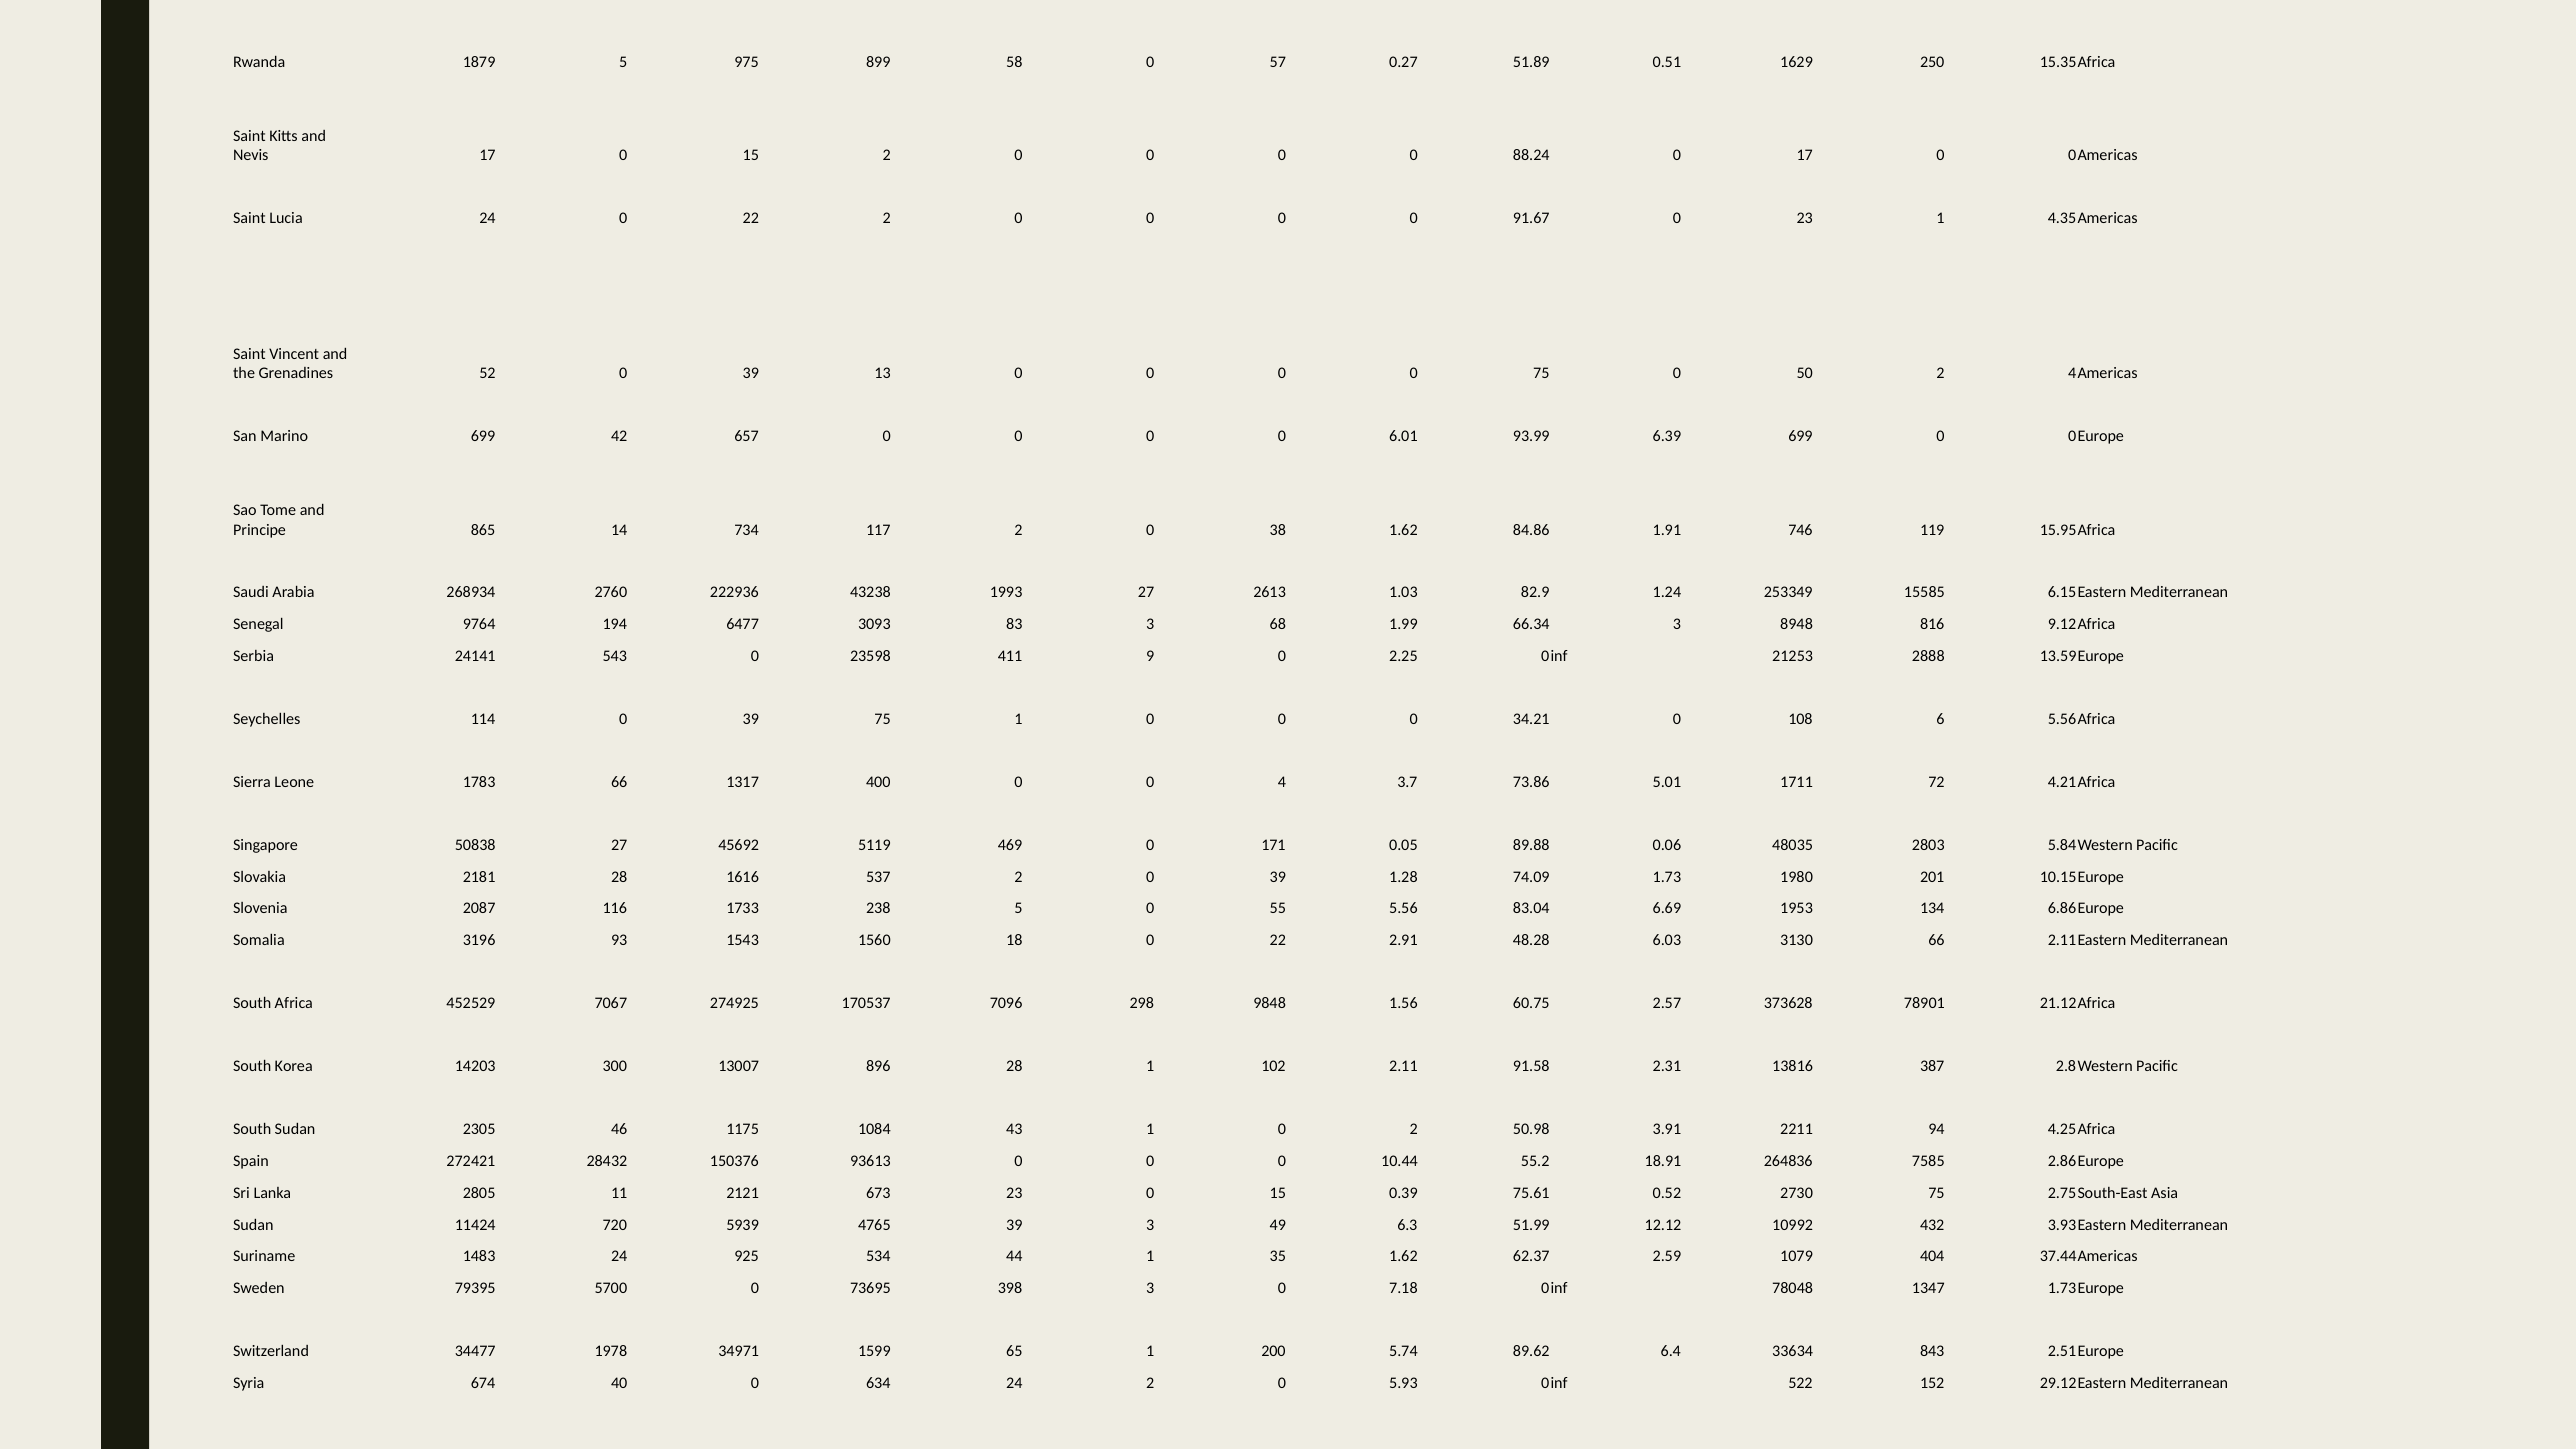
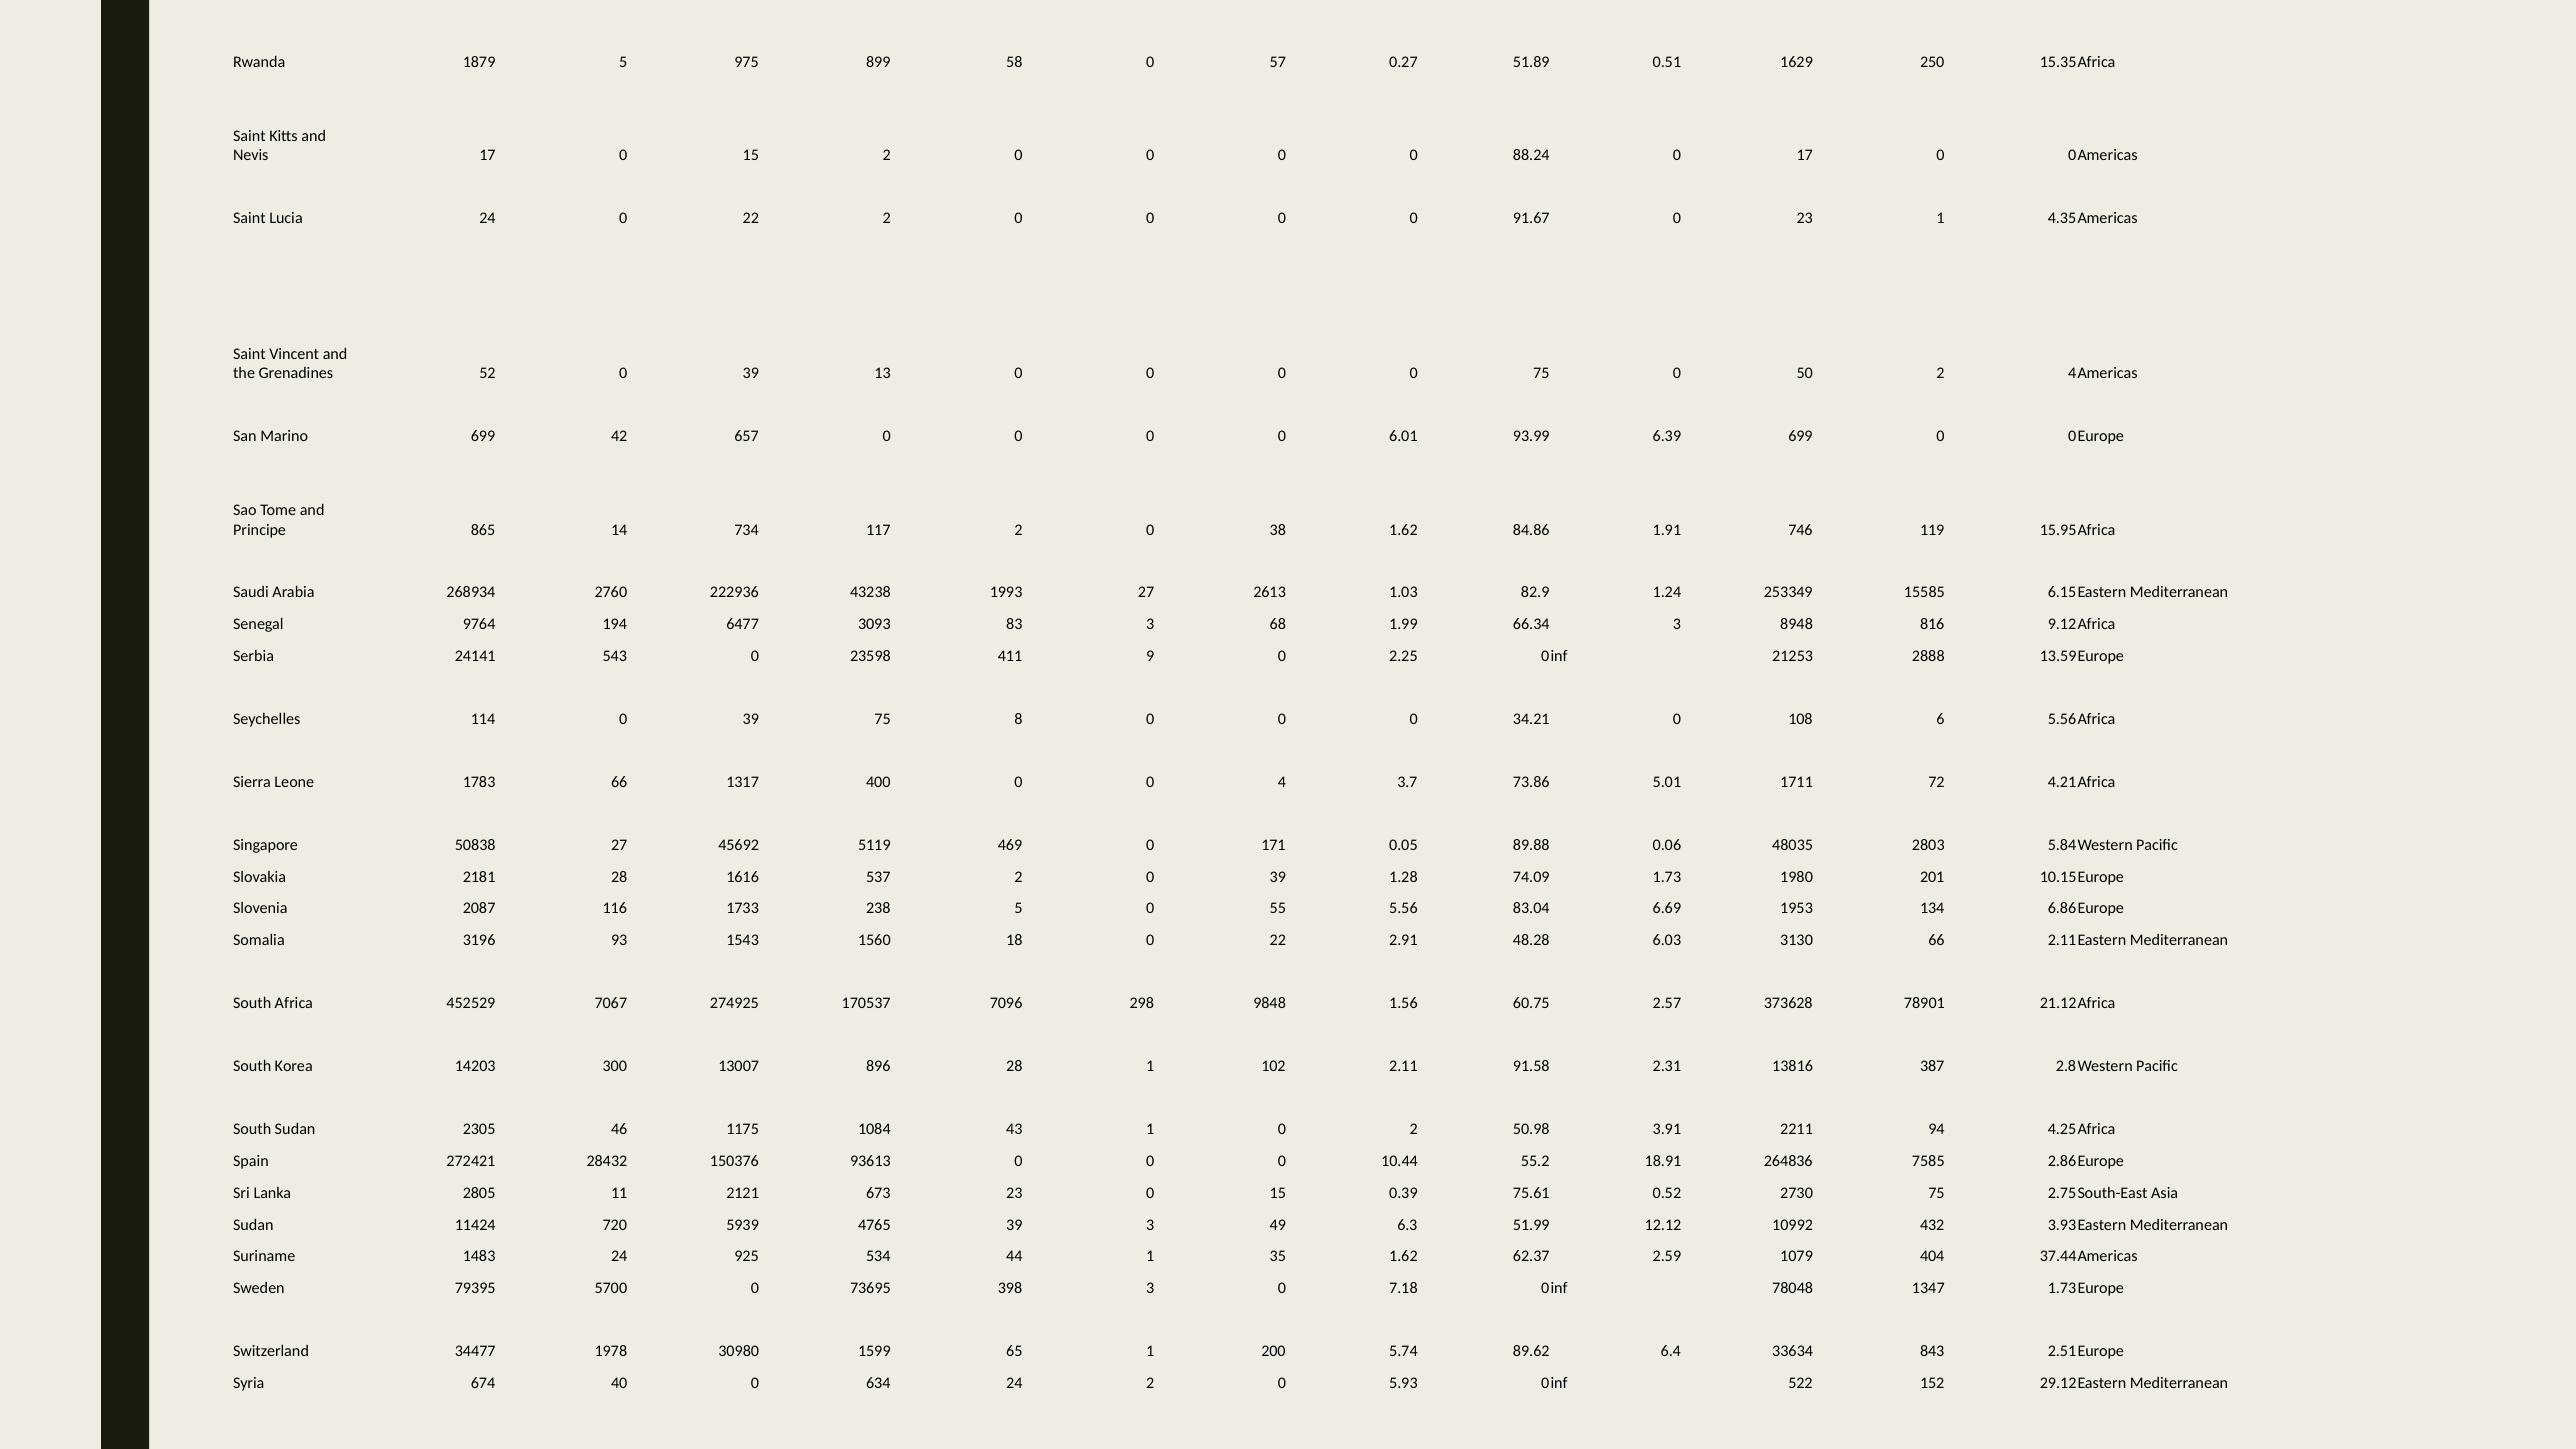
75 1: 1 -> 8
34971: 34971 -> 30980
